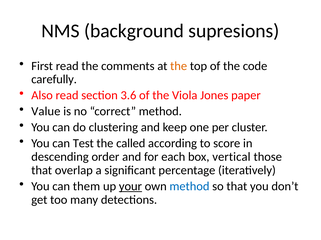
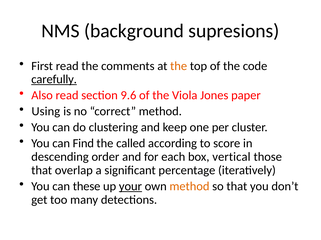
carefully underline: none -> present
3.6: 3.6 -> 9.6
Value: Value -> Using
Test: Test -> Find
them: them -> these
method at (189, 187) colour: blue -> orange
